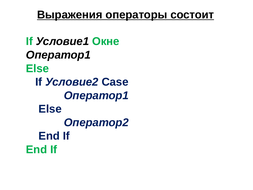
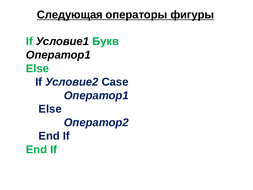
Выражения: Выражения -> Следующая
состоит: состоит -> фигуры
Окне: Окне -> Букв
